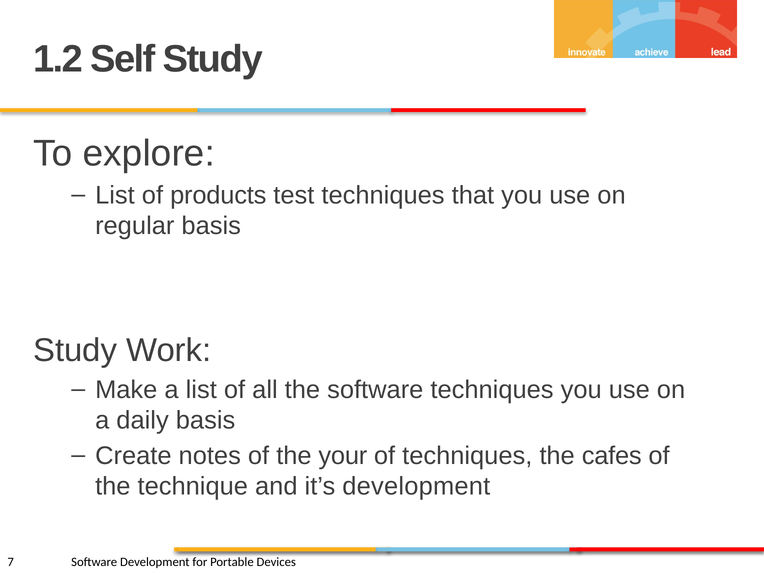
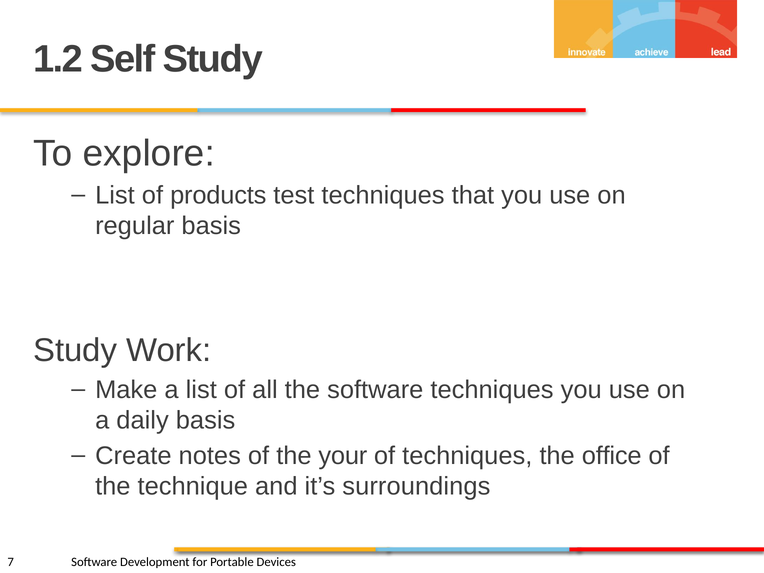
cafes: cafes -> office
it’s development: development -> surroundings
